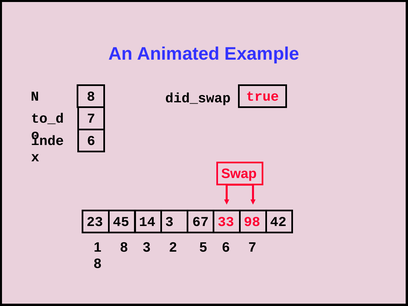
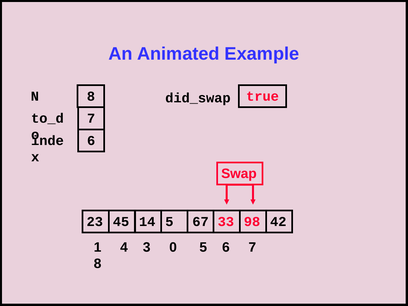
45 3: 3 -> 5
1 8: 8 -> 4
2: 2 -> 0
